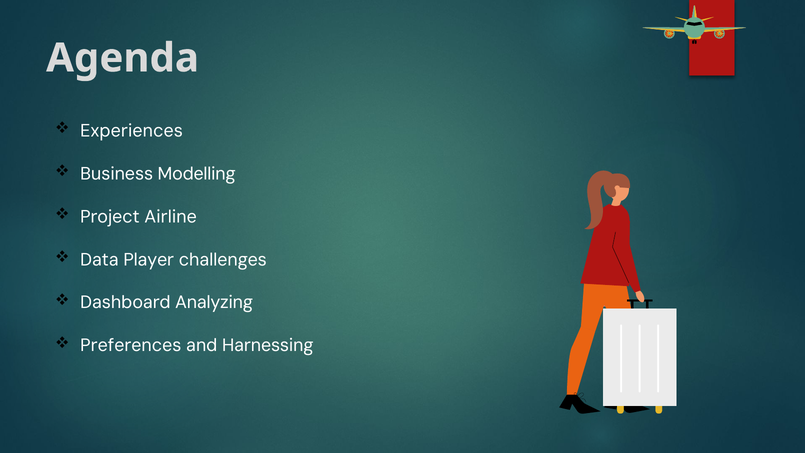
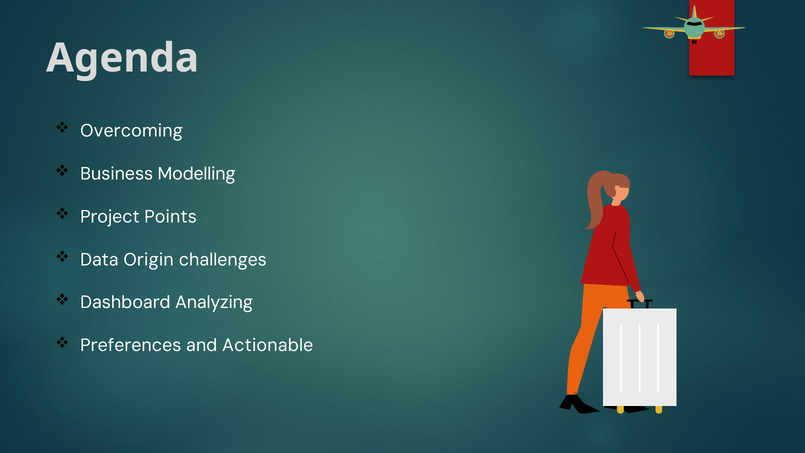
Experiences: Experiences -> Overcoming
Airline: Airline -> Points
Player: Player -> Origin
Harnessing: Harnessing -> Actionable
